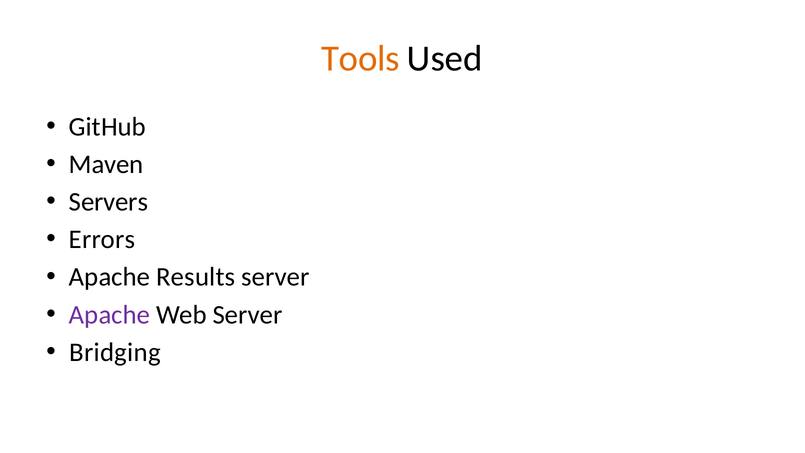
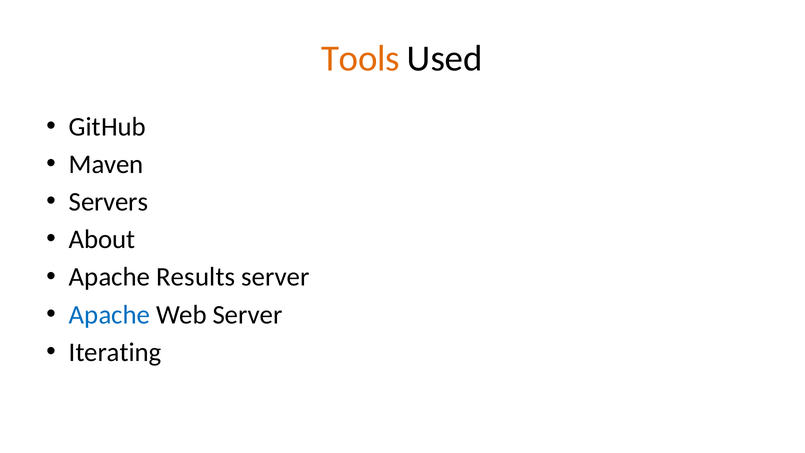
Errors: Errors -> About
Apache at (110, 315) colour: purple -> blue
Bridging: Bridging -> Iterating
